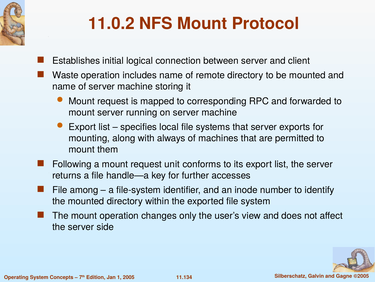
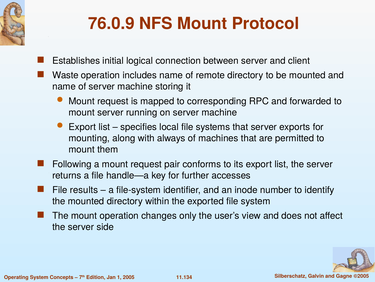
11.0.2: 11.0.2 -> 76.0.9
unit: unit -> pair
among: among -> results
